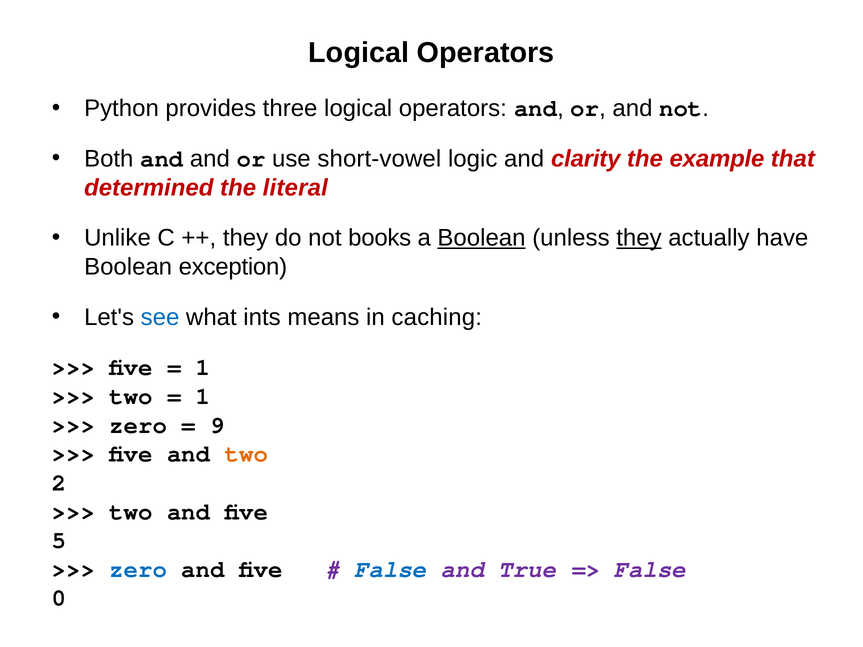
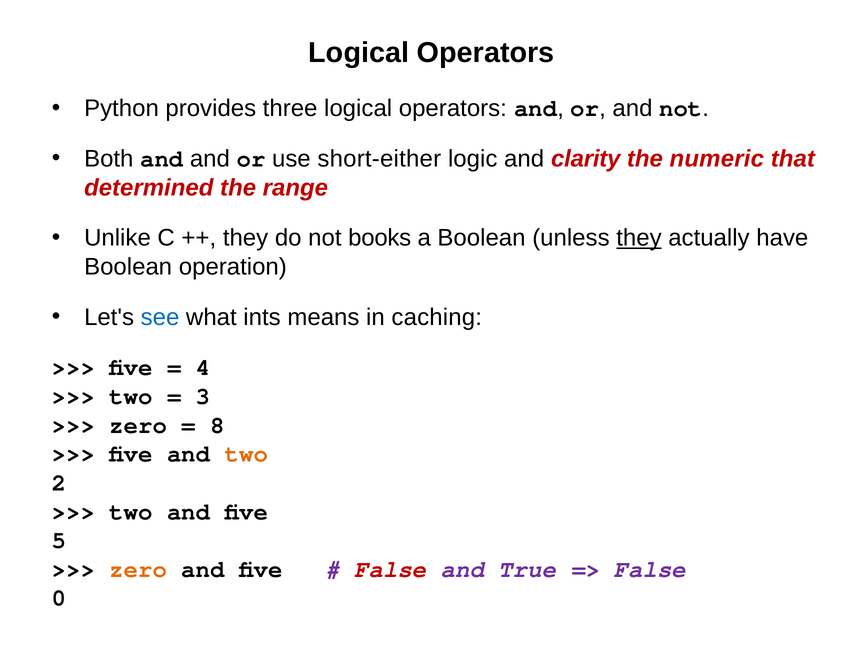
short-vowel: short-vowel -> short-either
example: example -> numeric
literal: literal -> range
Boolean at (482, 238) underline: present -> none
exception: exception -> operation
1 at (203, 368): 1 -> 4
1 at (203, 397): 1 -> 3
9: 9 -> 8
zero at (138, 569) colour: blue -> orange
False at (390, 569) colour: blue -> red
